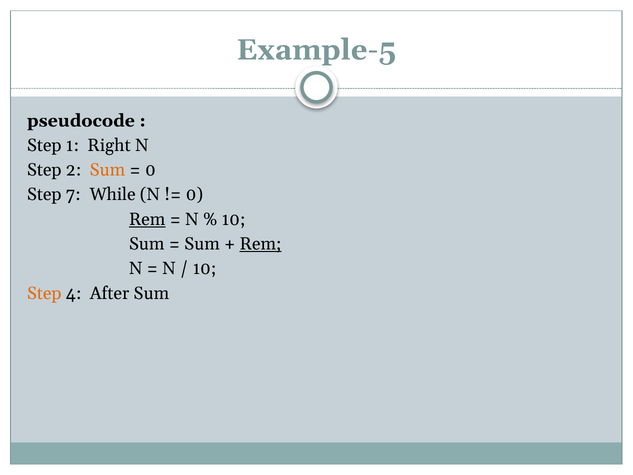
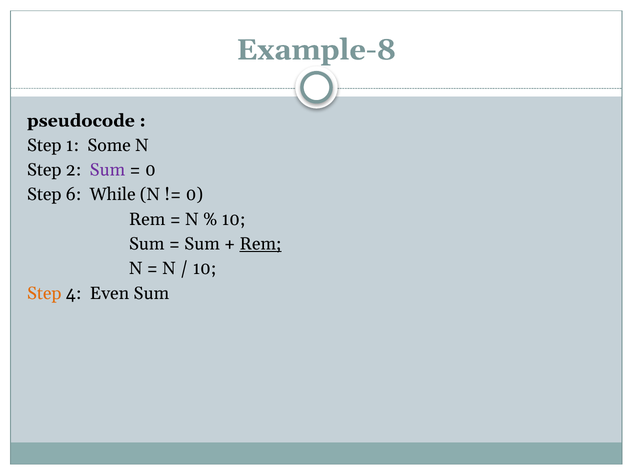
Example-5: Example-5 -> Example-8
Right: Right -> Some
Sum at (107, 170) colour: orange -> purple
7: 7 -> 6
Rem at (147, 219) underline: present -> none
After: After -> Even
